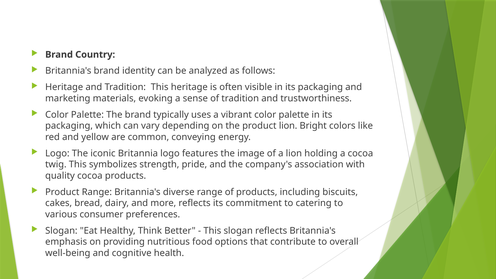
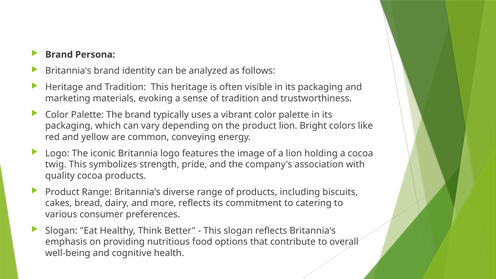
Country: Country -> Persona
